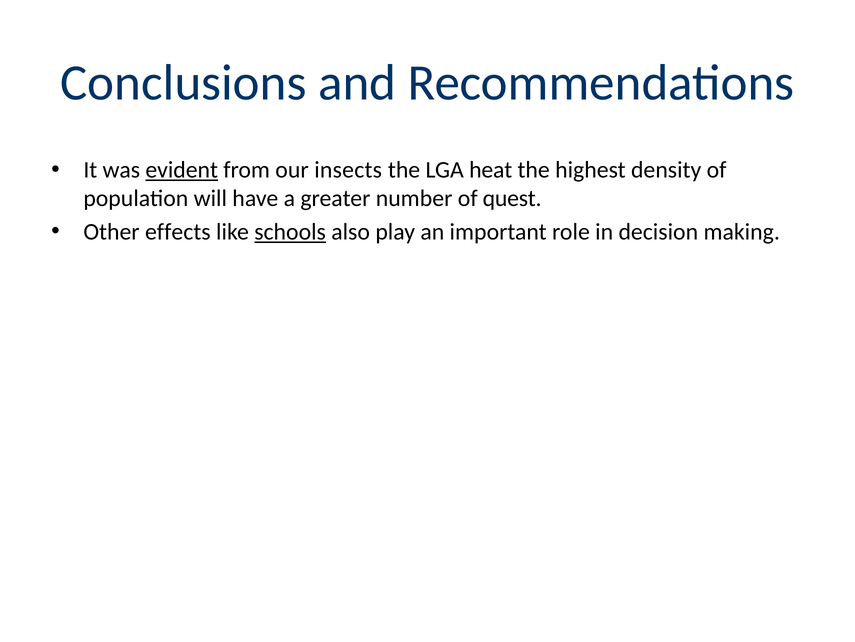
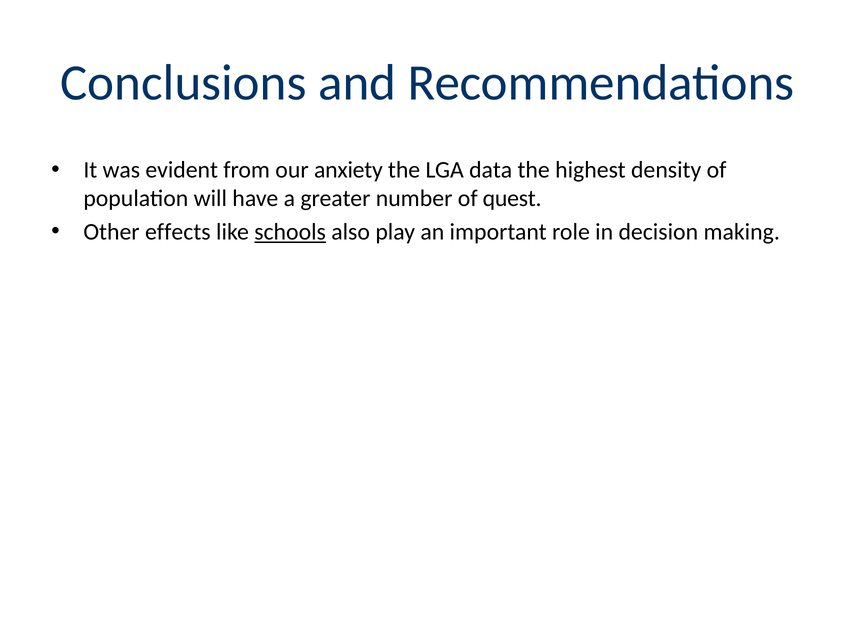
evident underline: present -> none
insects: insects -> anxiety
heat: heat -> data
